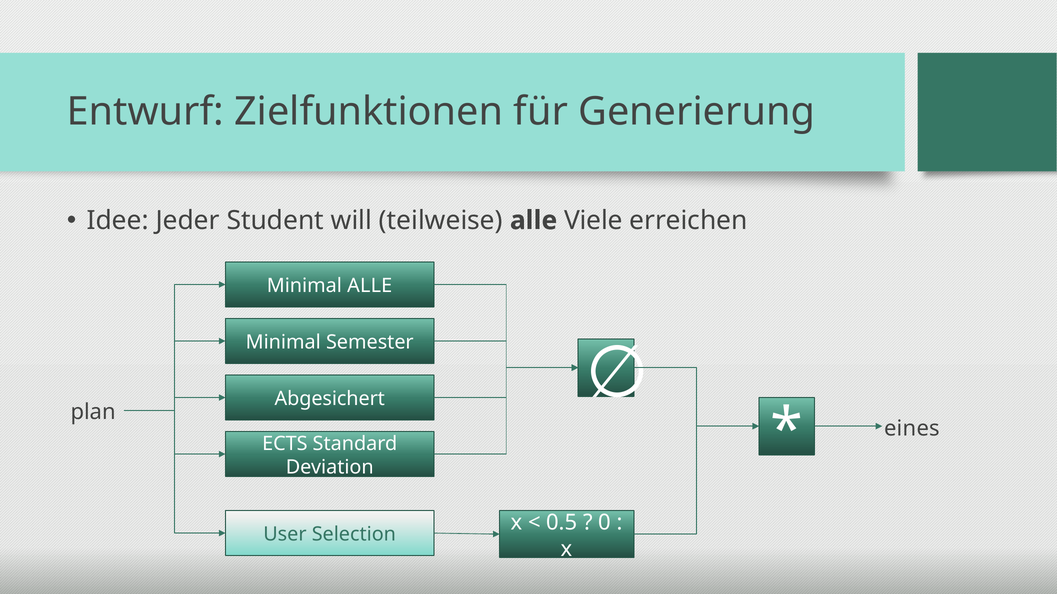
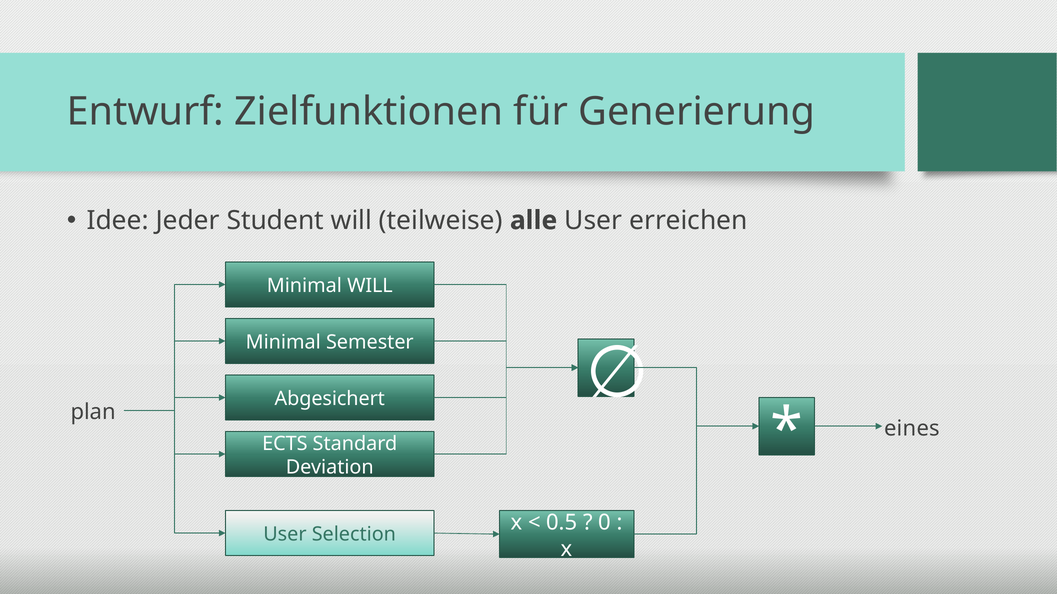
alle Viele: Viele -> User
Minimal ALLE: ALLE -> WILL
